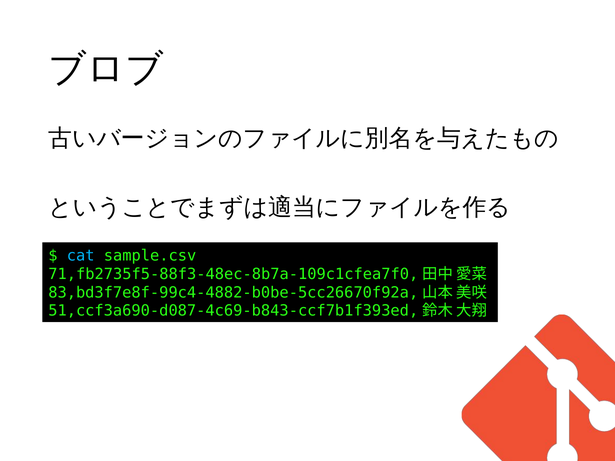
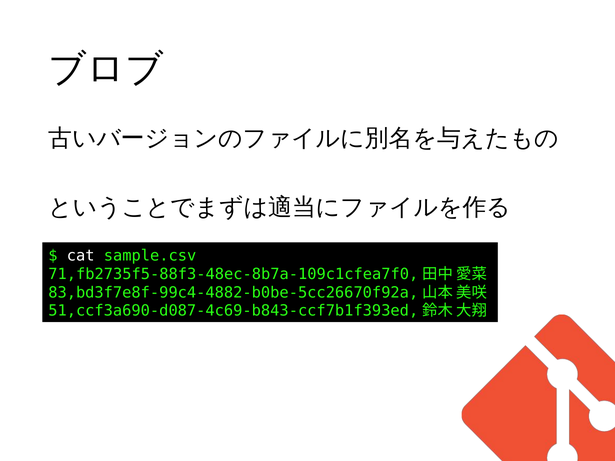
cat colour: light blue -> white
